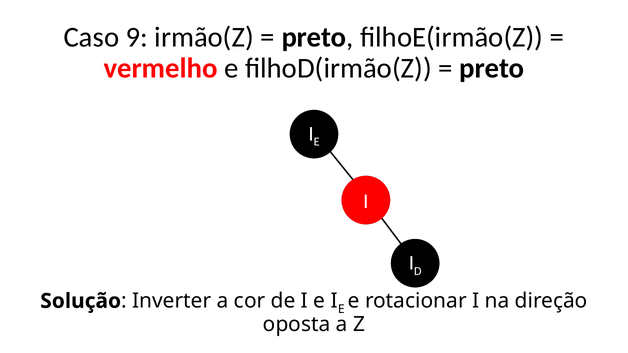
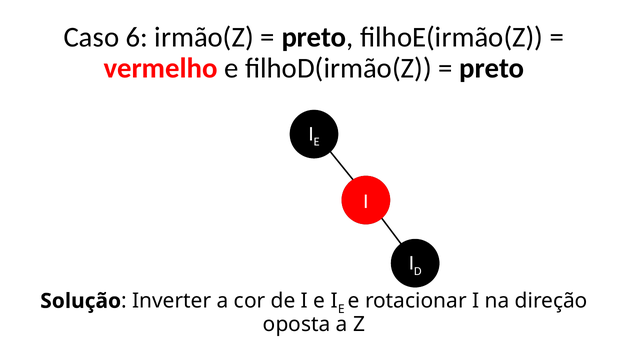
9: 9 -> 6
